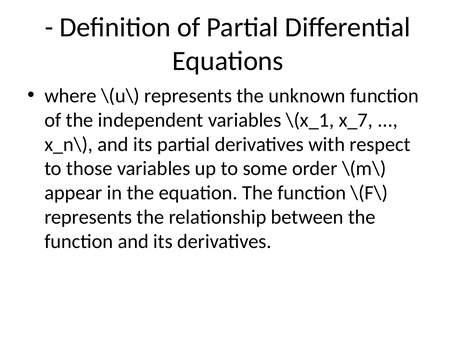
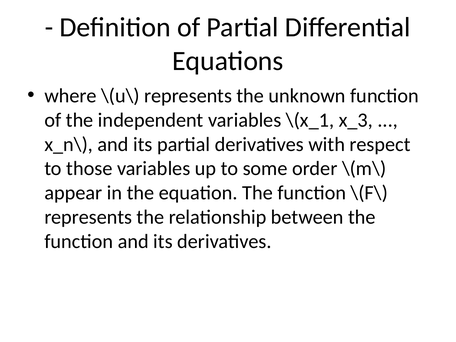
x_7: x_7 -> x_3
